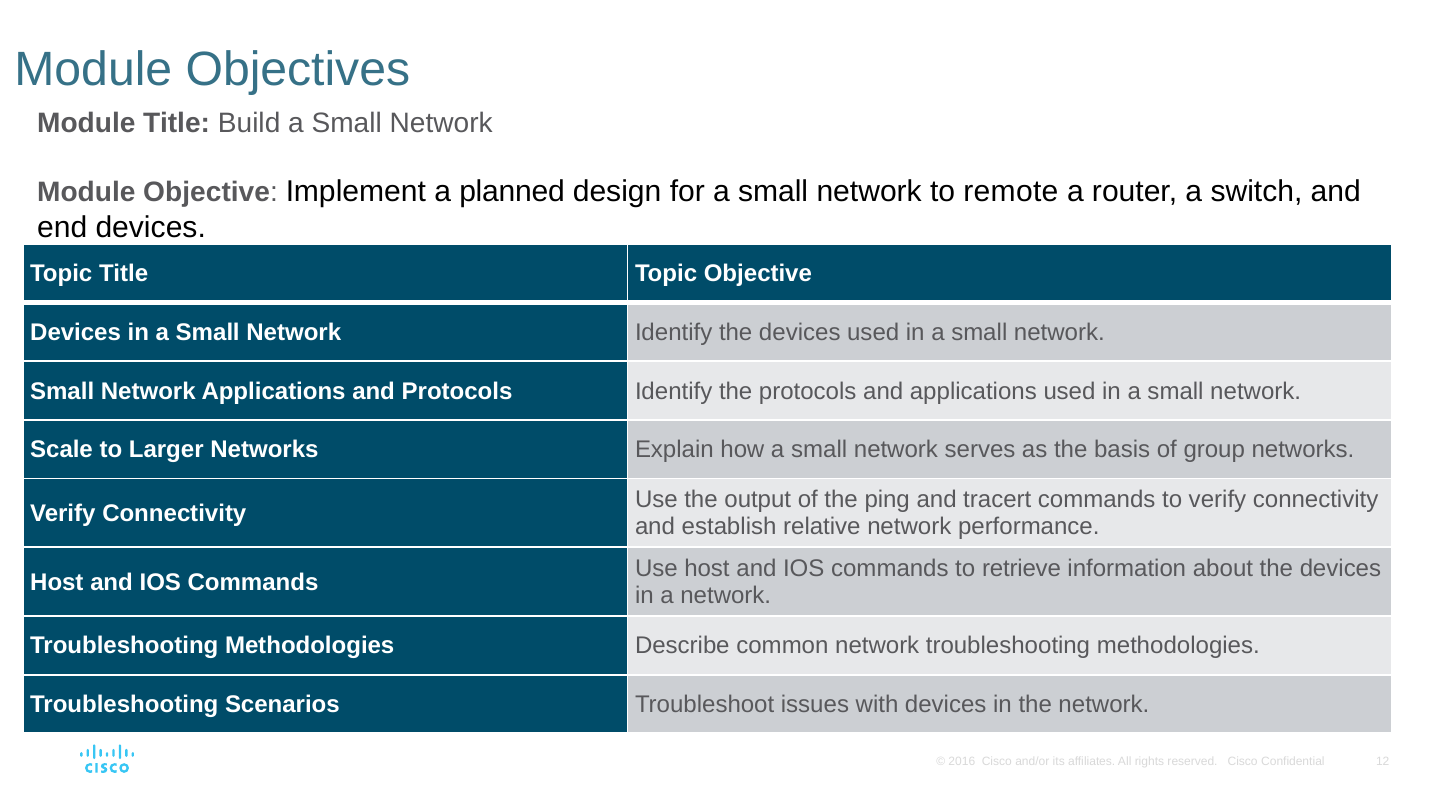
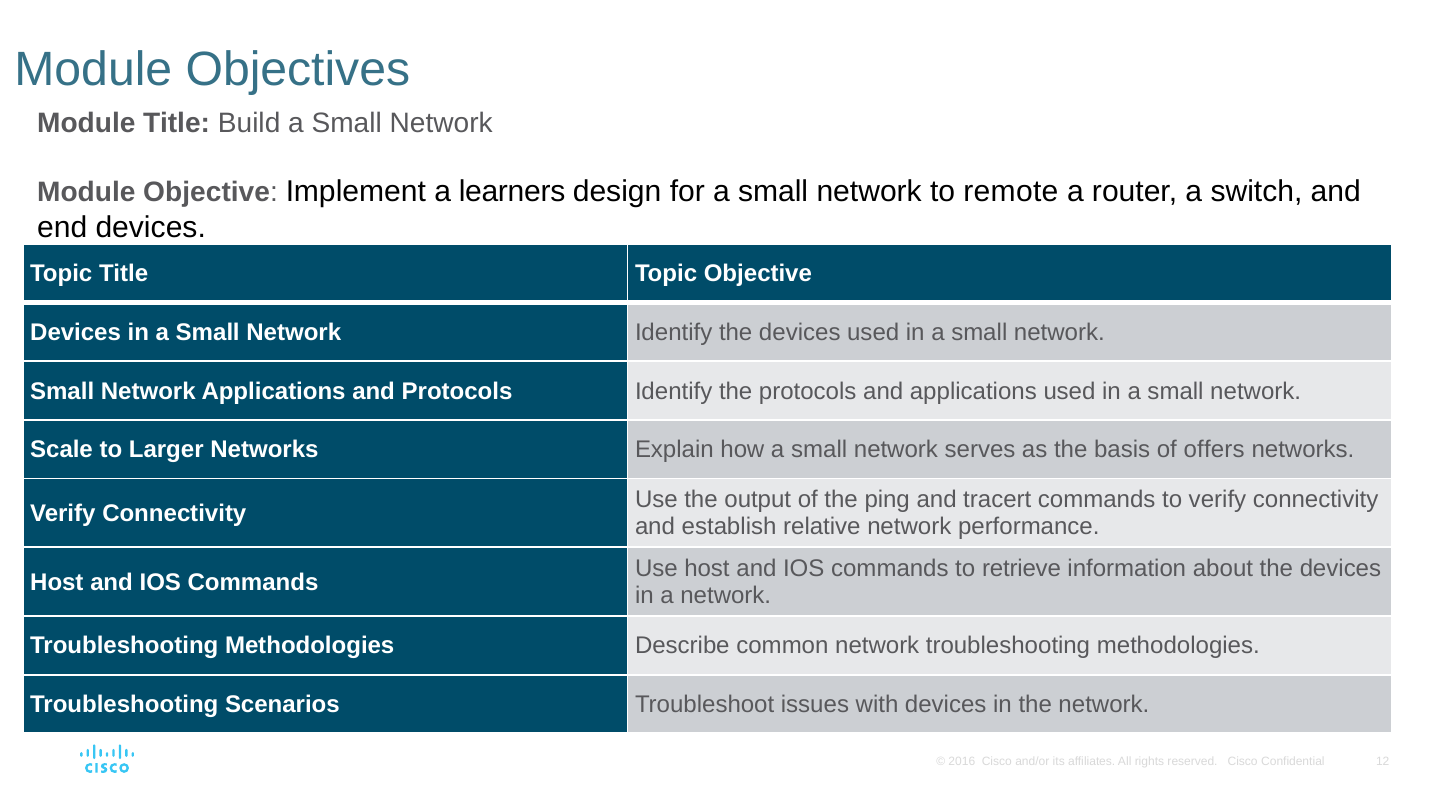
planned: planned -> learners
group: group -> offers
